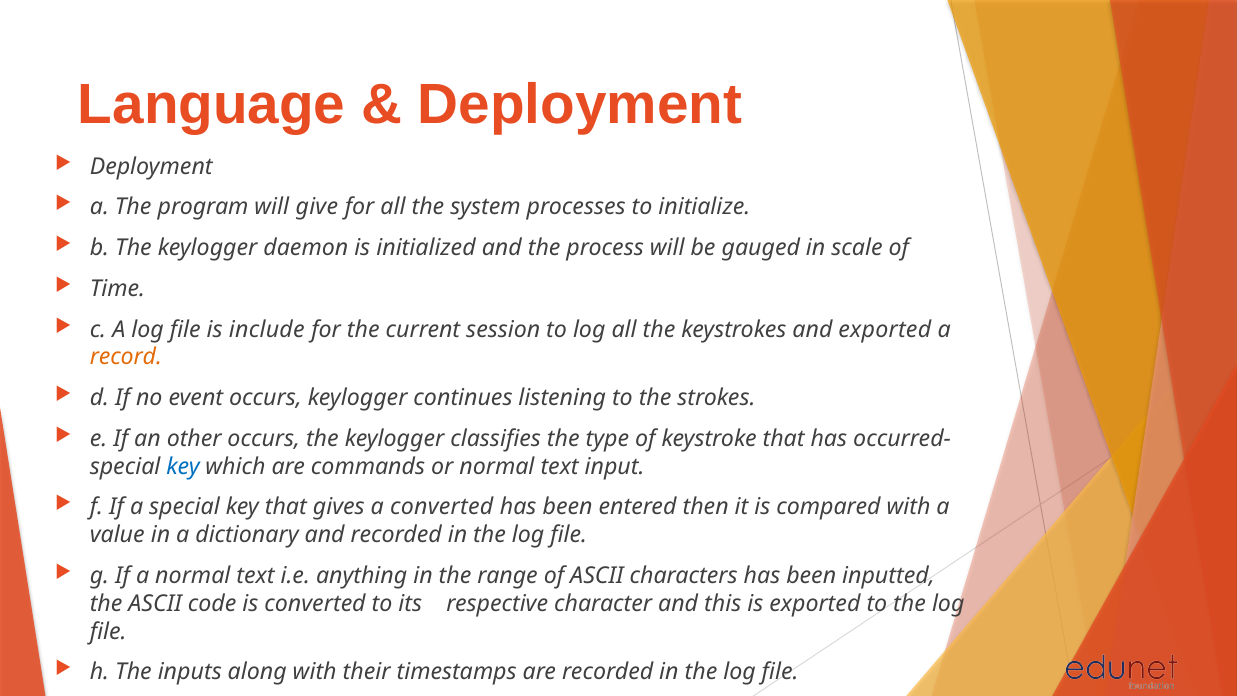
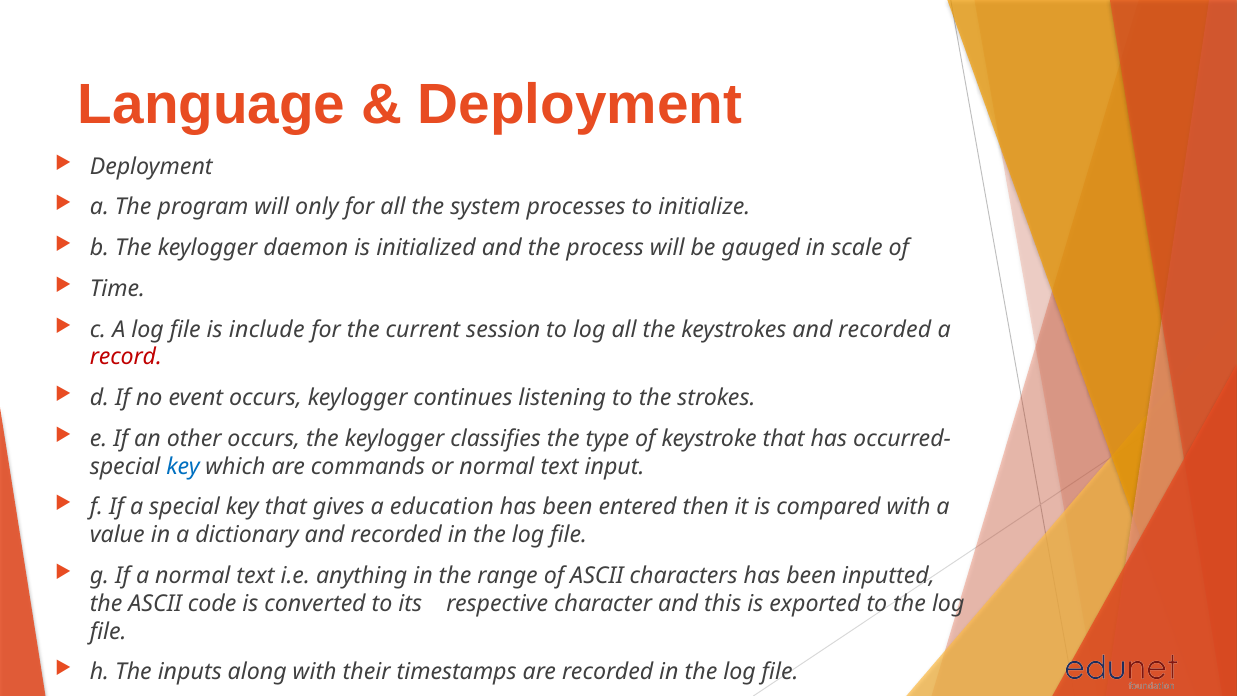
give: give -> only
keystrokes and exported: exported -> recorded
record colour: orange -> red
a converted: converted -> education
